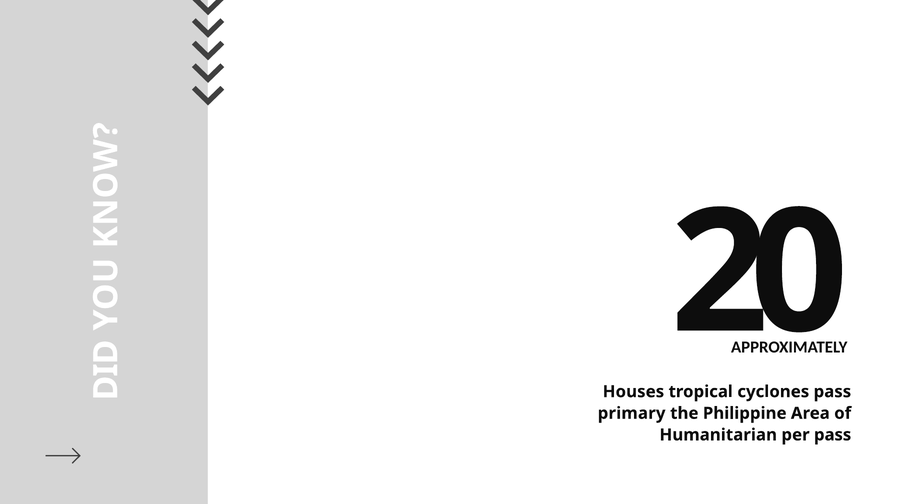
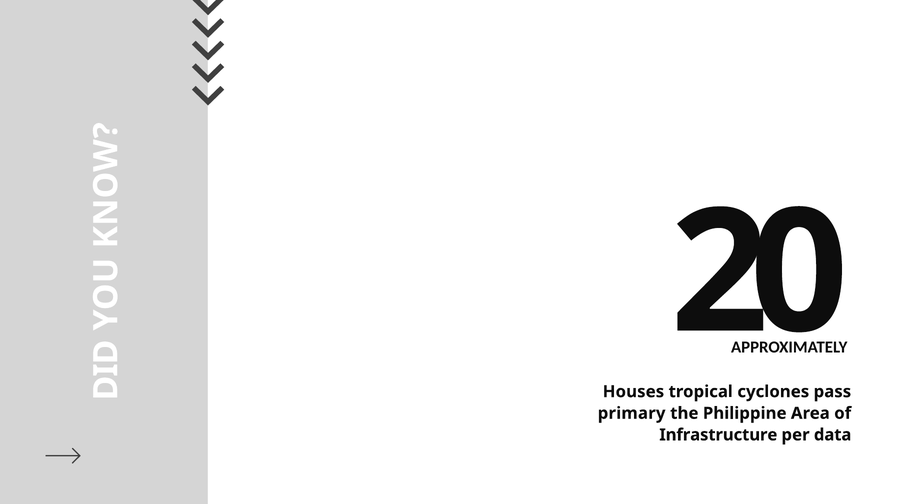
Humanitarian: Humanitarian -> Infrastructure
per pass: pass -> data
